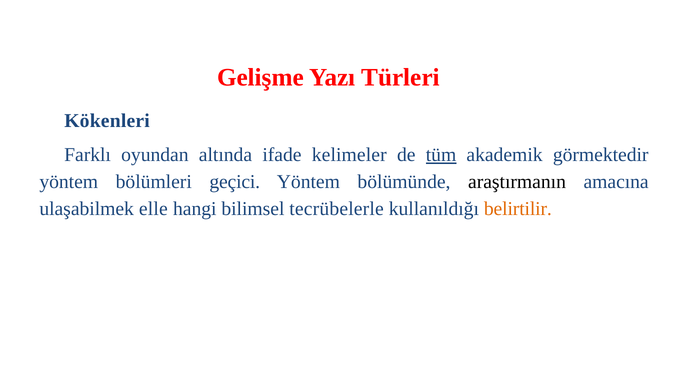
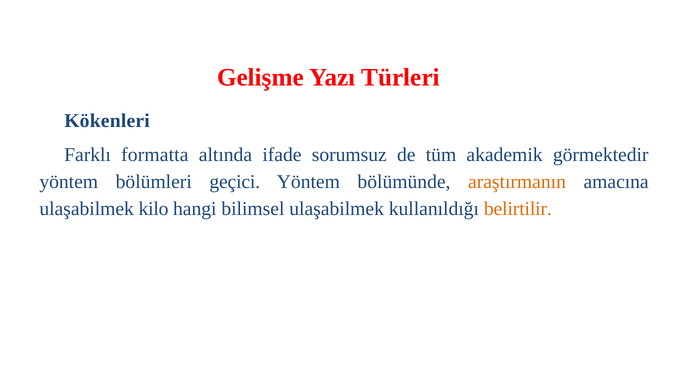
oyundan: oyundan -> formatta
kelimeler: kelimeler -> sorumsuz
tüm underline: present -> none
araştırmanın colour: black -> orange
elle: elle -> kilo
bilimsel tecrübelerle: tecrübelerle -> ulaşabilmek
